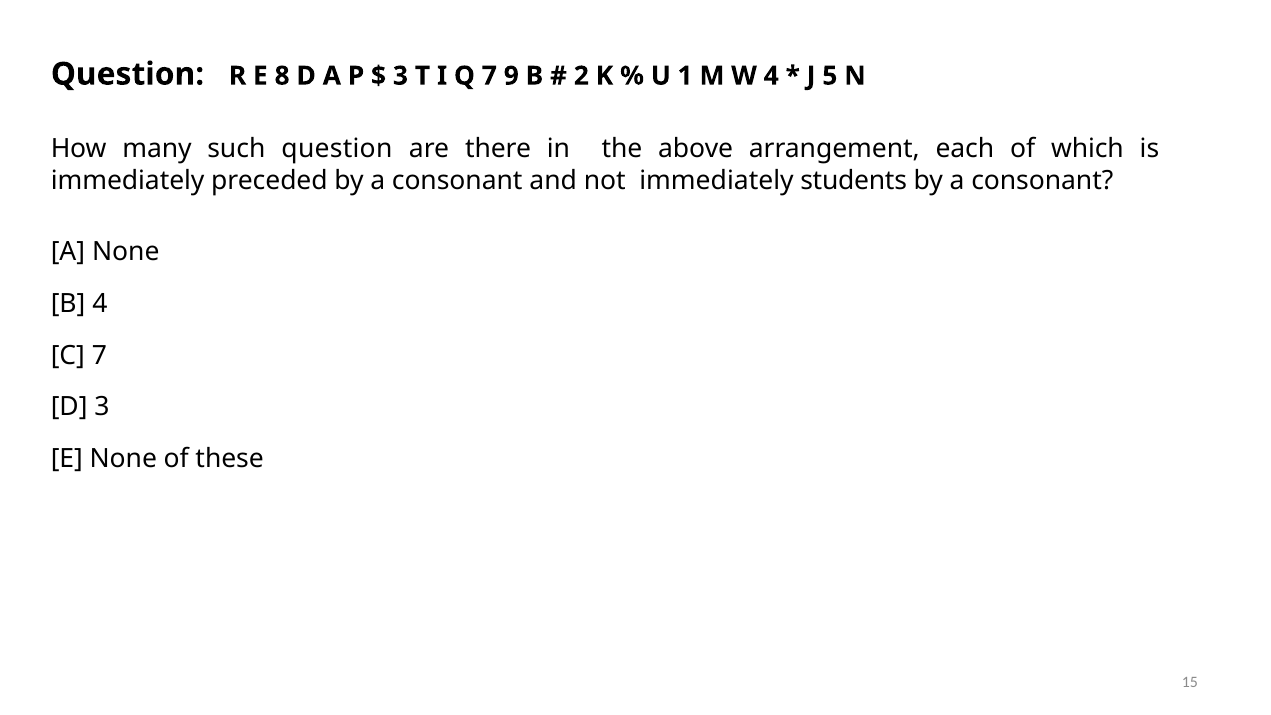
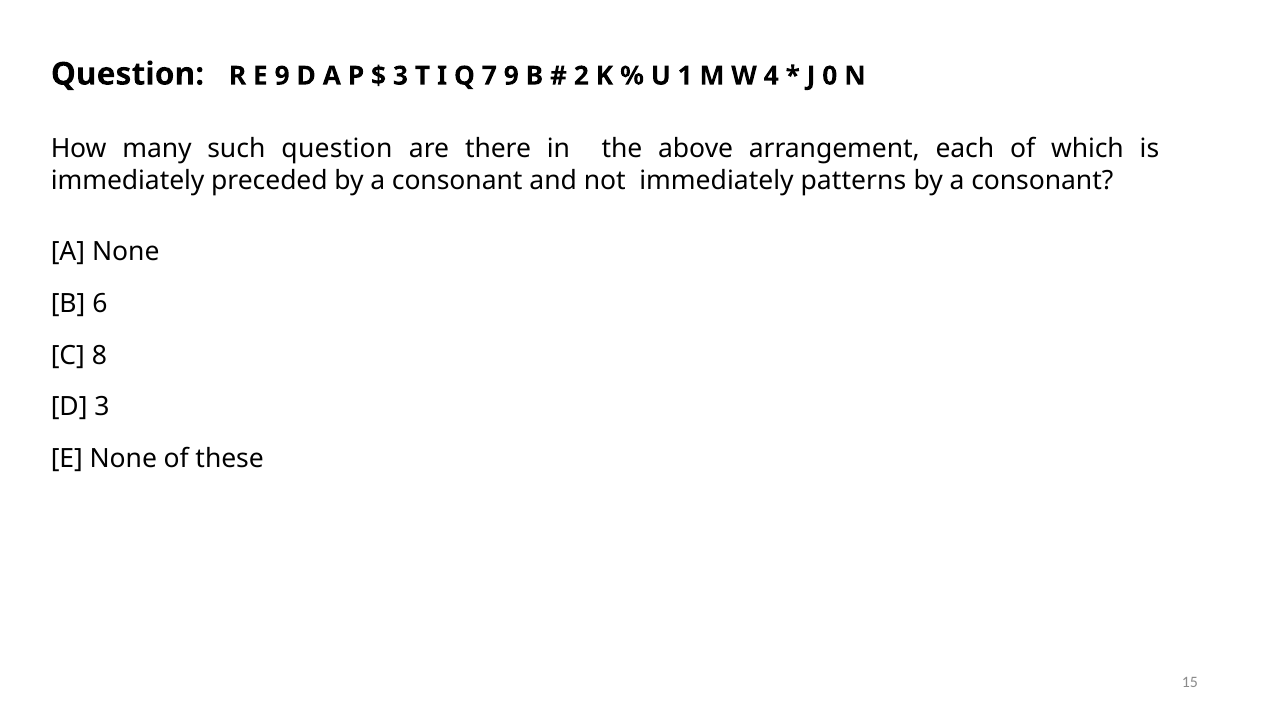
E 8: 8 -> 9
5: 5 -> 0
students: students -> patterns
B 4: 4 -> 6
C 7: 7 -> 8
